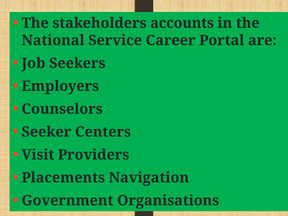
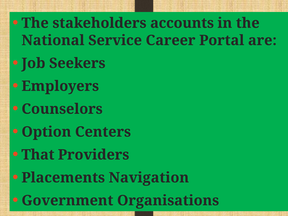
Seeker: Seeker -> Option
Visit: Visit -> That
